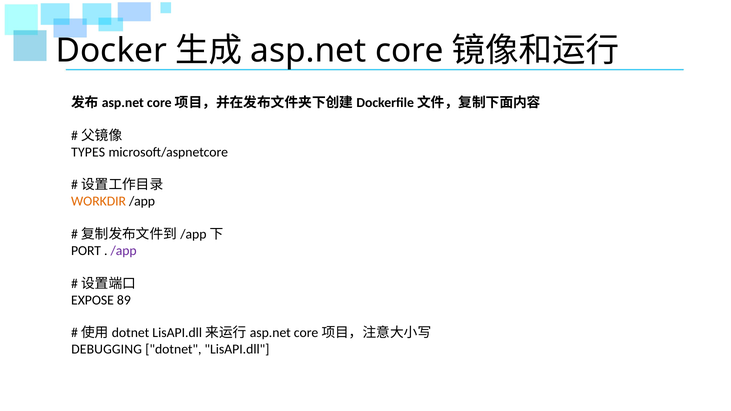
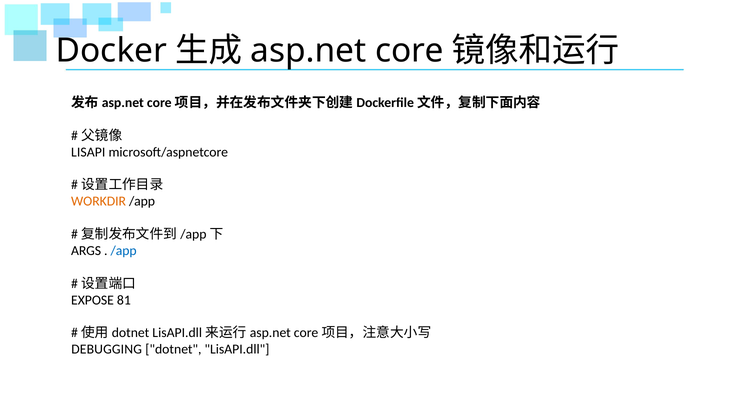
TYPES: TYPES -> LISAPI
PORT: PORT -> ARGS
/app at (124, 251) colour: purple -> blue
89: 89 -> 81
